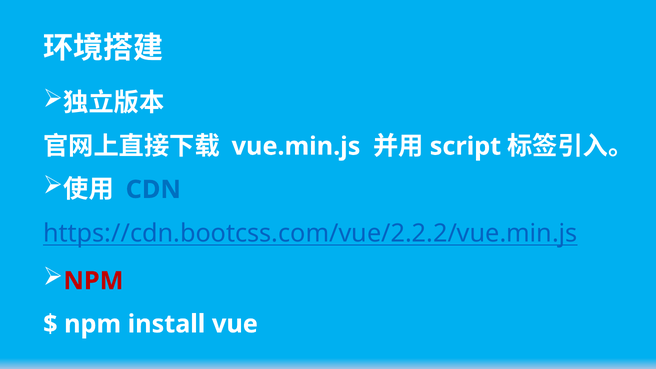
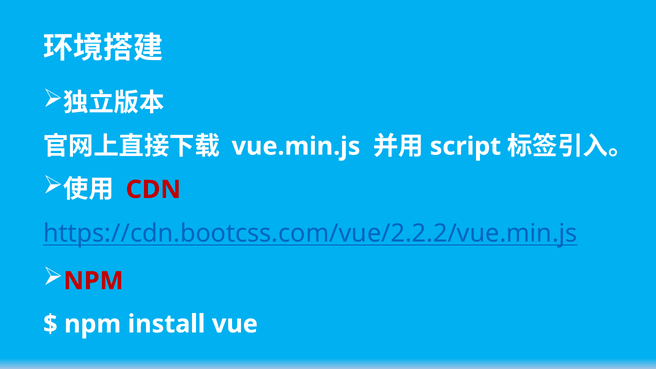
CDN colour: blue -> red
